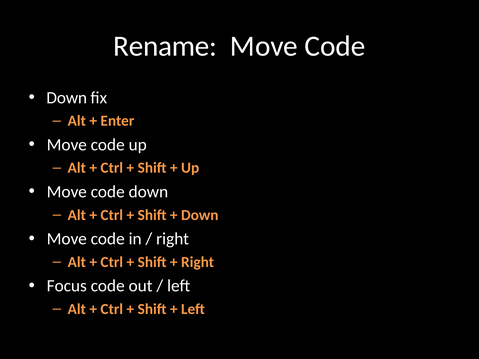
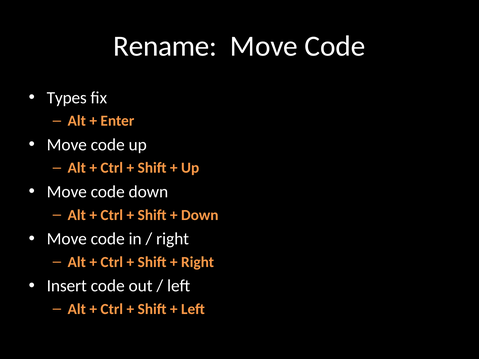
Down at (67, 98): Down -> Types
Focus: Focus -> Insert
